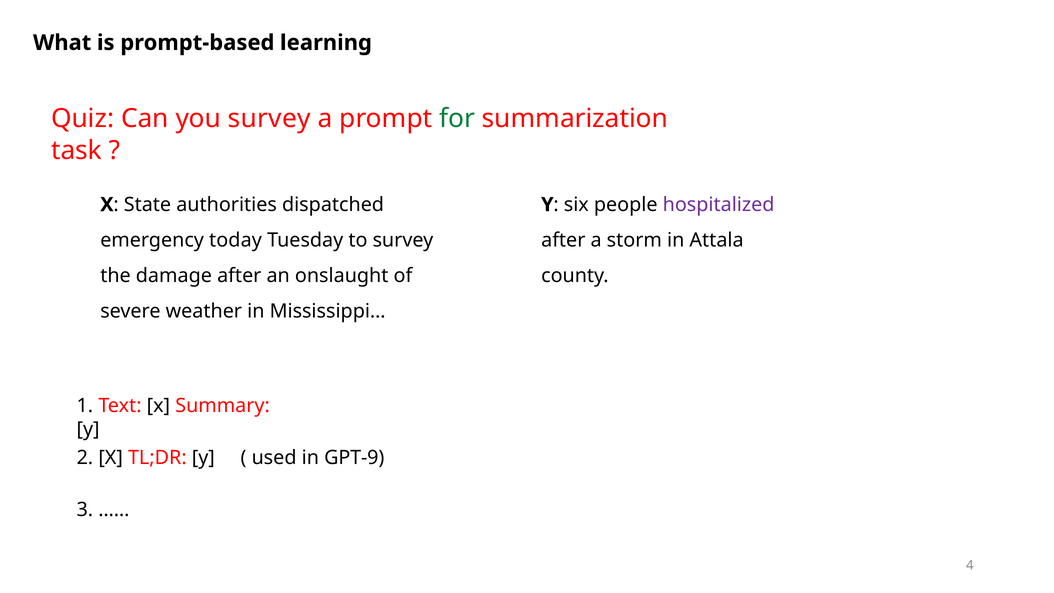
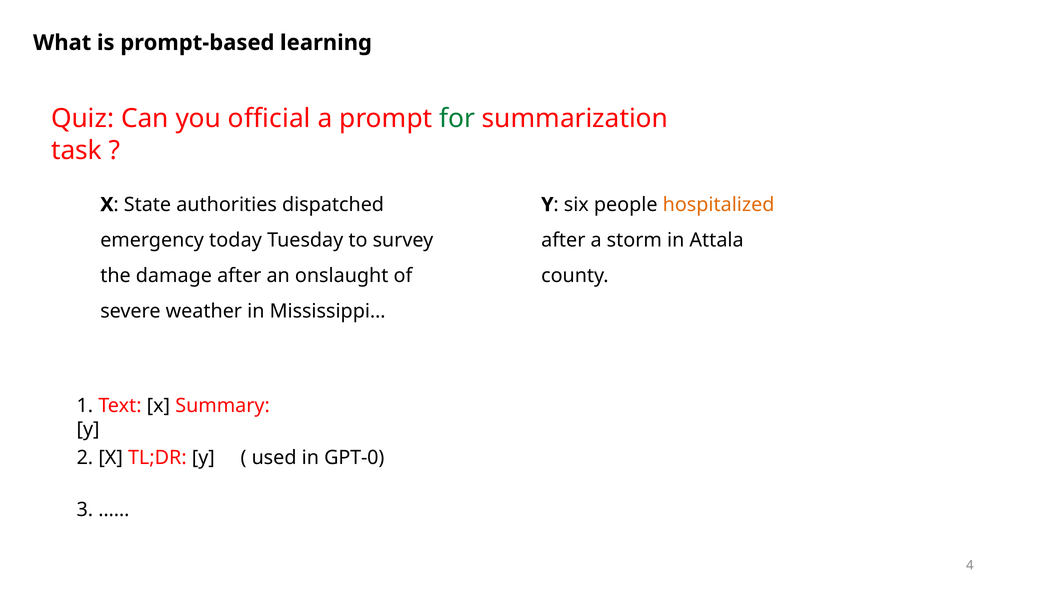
you survey: survey -> official
hospitalized colour: purple -> orange
GPT-9: GPT-9 -> GPT-0
